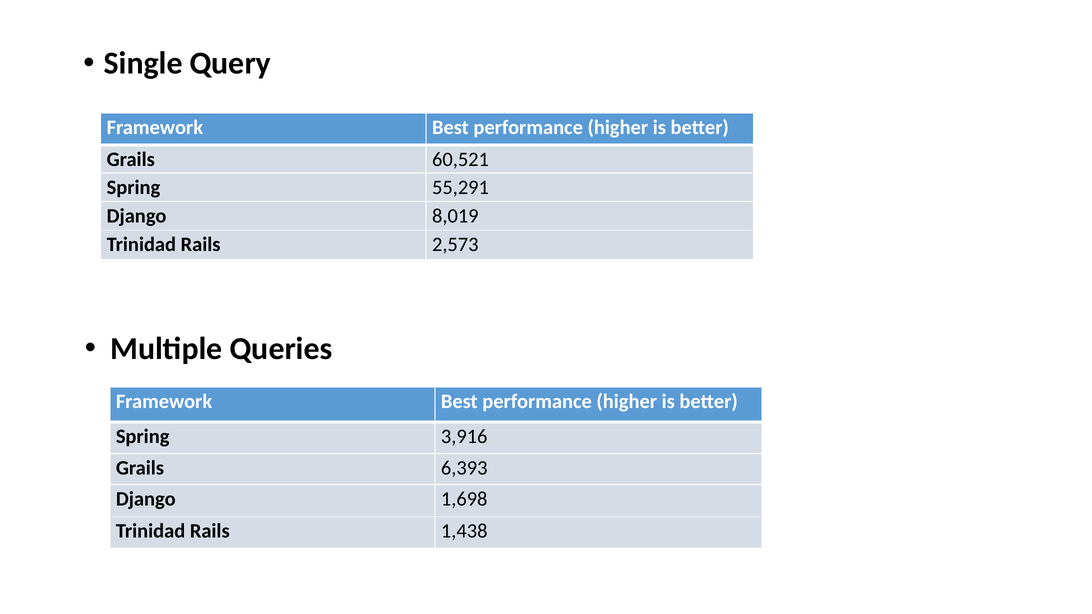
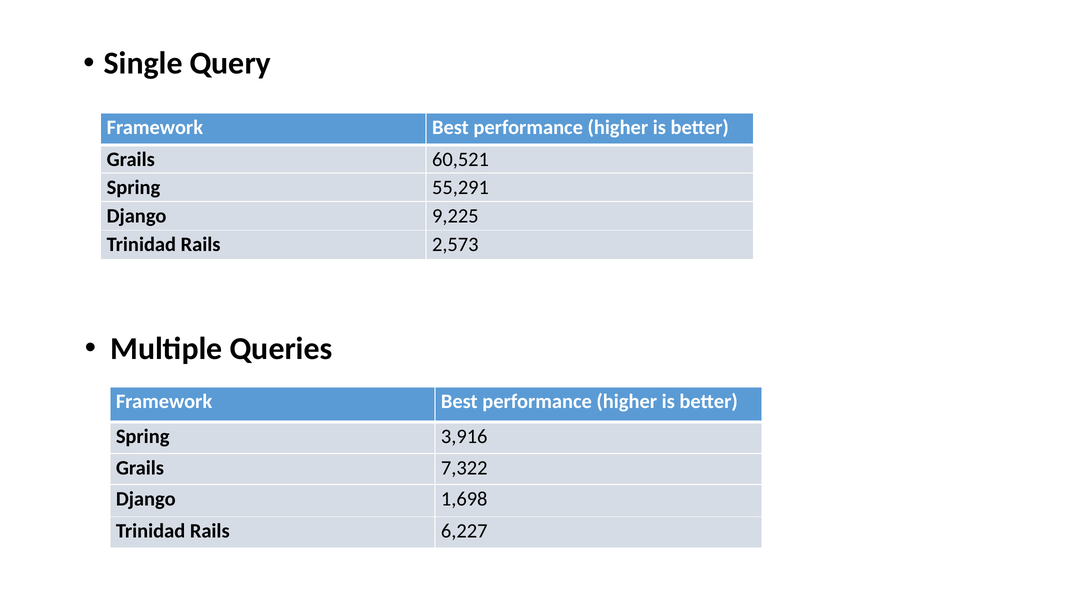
8,019: 8,019 -> 9,225
6,393: 6,393 -> 7,322
1,438: 1,438 -> 6,227
